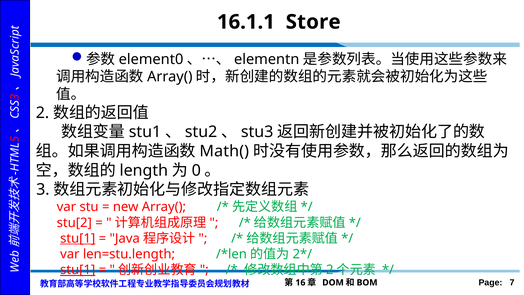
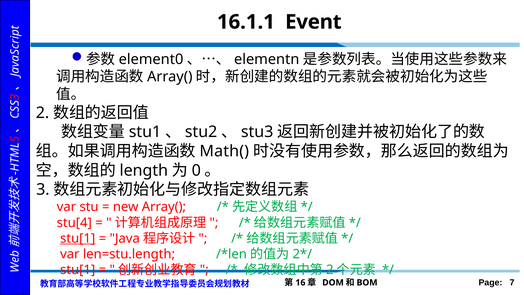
Store: Store -> Event
stu[2: stu[2 -> stu[4
stu[1 at (78, 270) underline: present -> none
